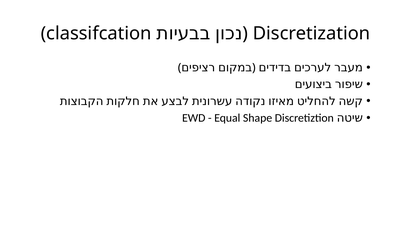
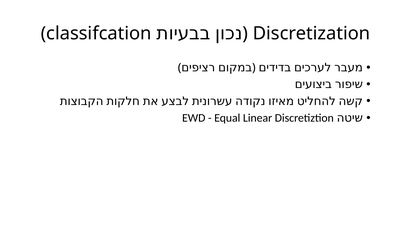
Shape: Shape -> Linear
